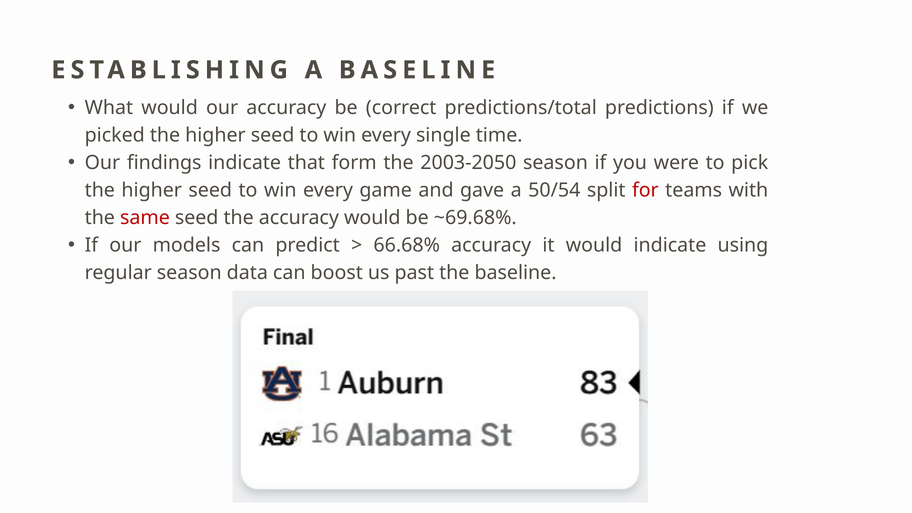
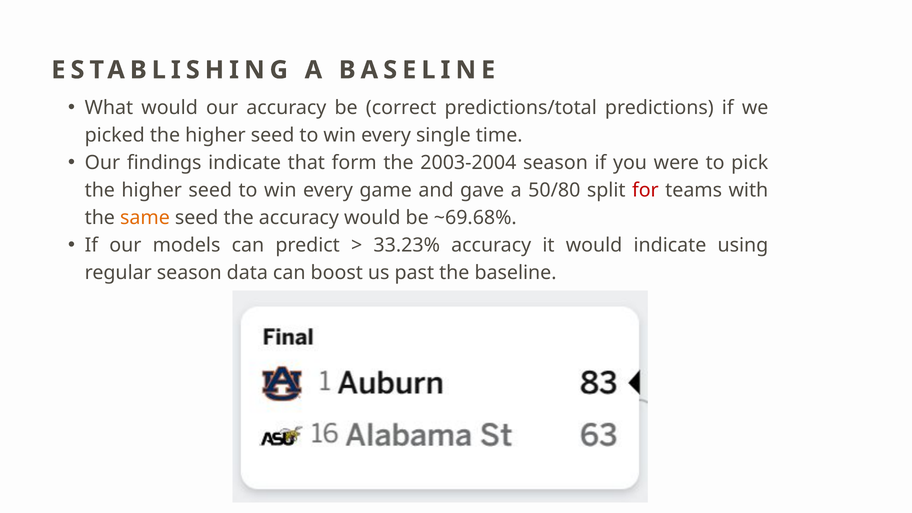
2003-2050: 2003-2050 -> 2003-2004
50/54: 50/54 -> 50/80
same colour: red -> orange
66.68%: 66.68% -> 33.23%
